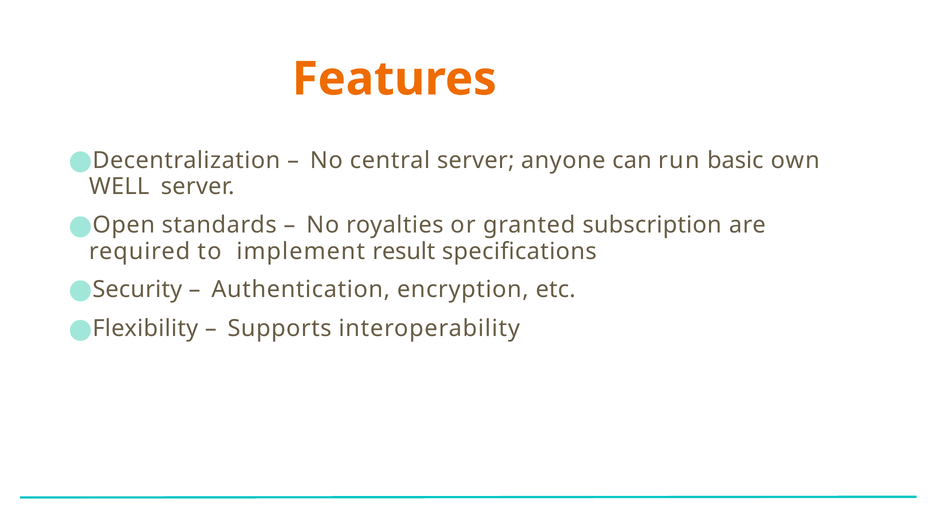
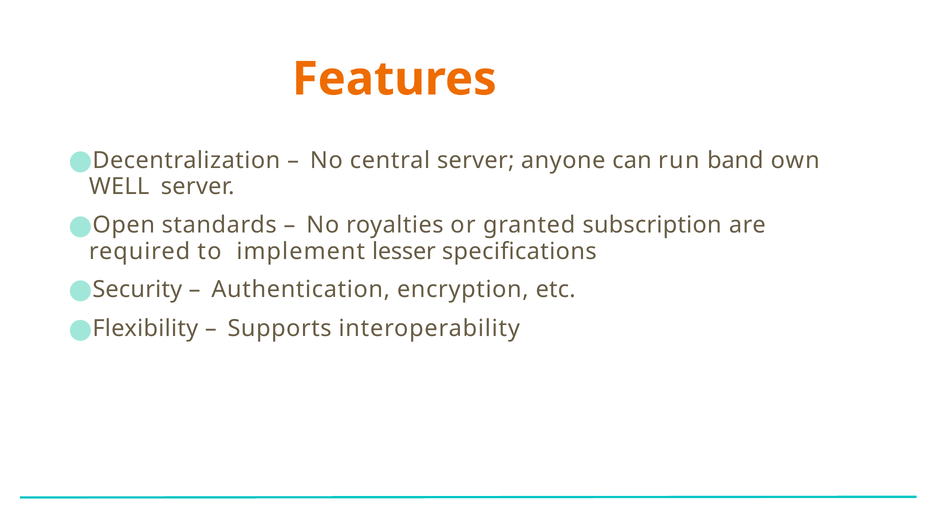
basic: basic -> band
result: result -> lesser
